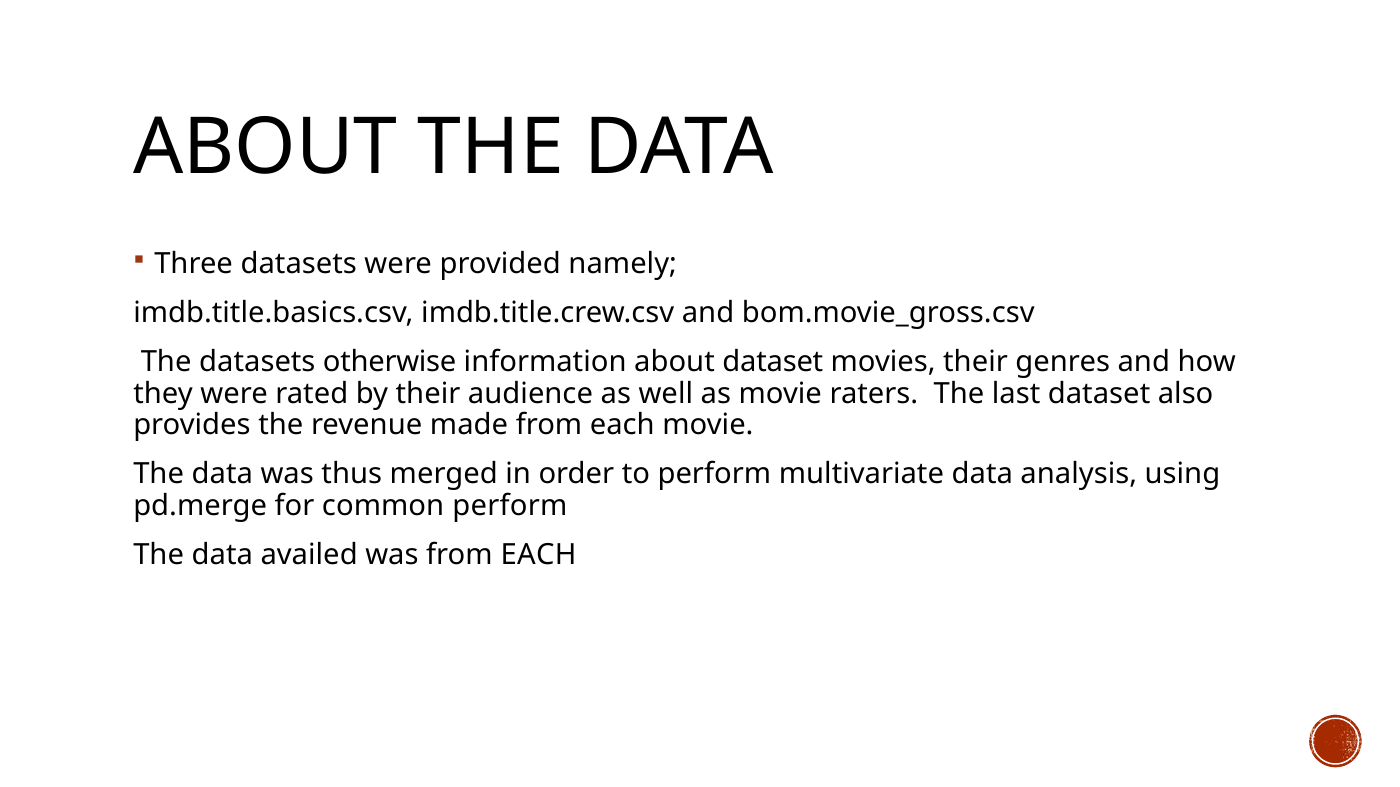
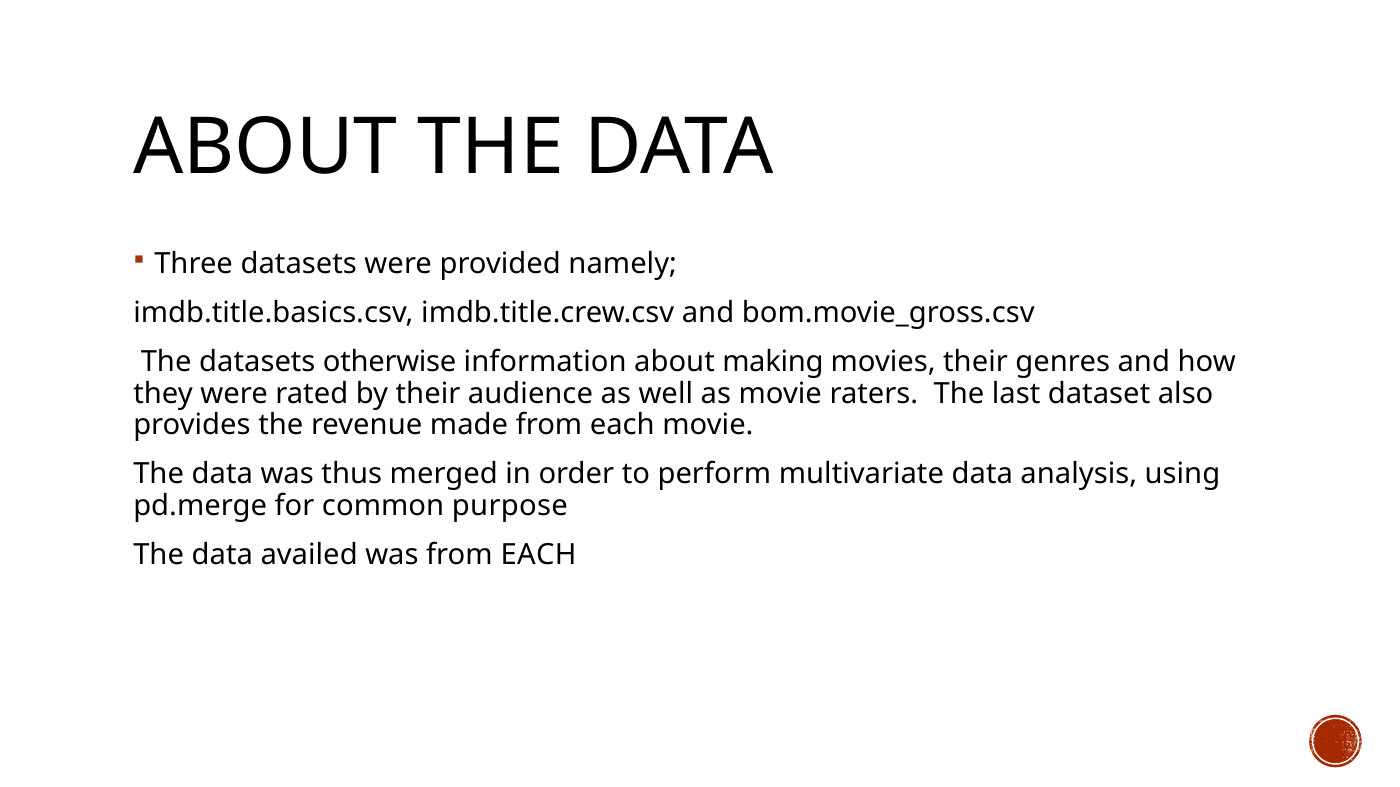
about dataset: dataset -> making
common perform: perform -> purpose
